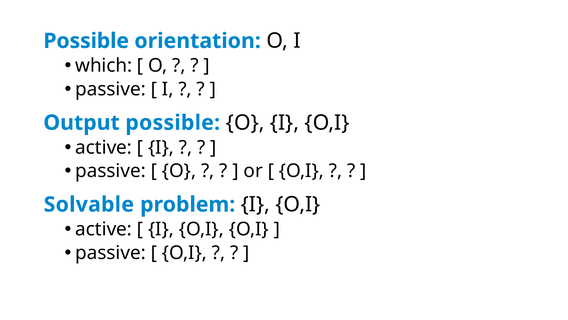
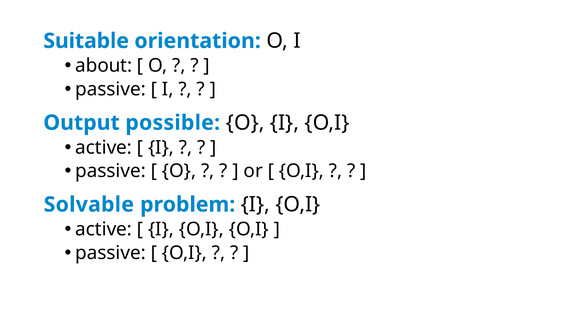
Possible at (86, 41): Possible -> Suitable
which: which -> about
